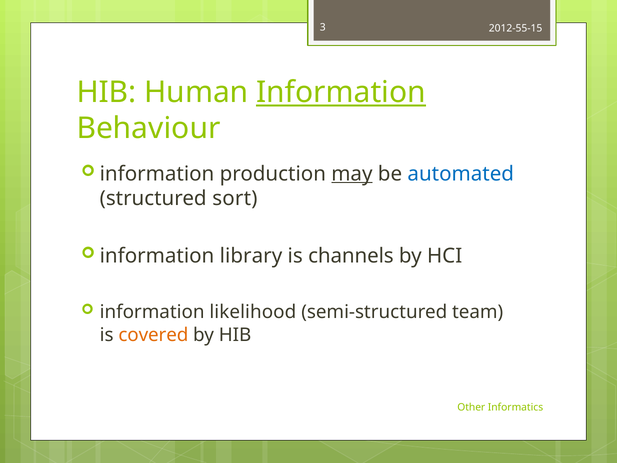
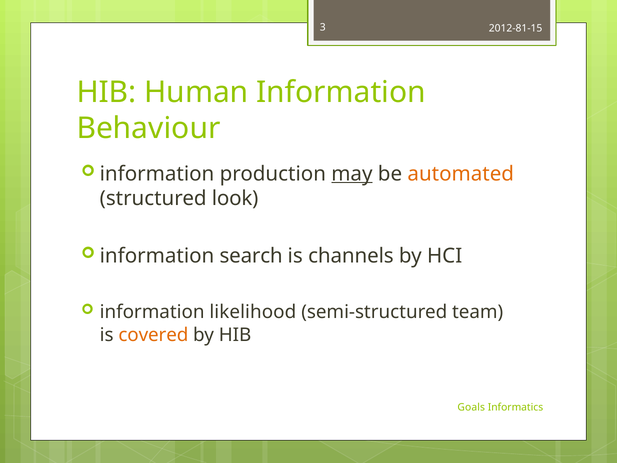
2012-55-15: 2012-55-15 -> 2012-81-15
Information at (341, 93) underline: present -> none
automated colour: blue -> orange
sort: sort -> look
library: library -> search
Other: Other -> Goals
